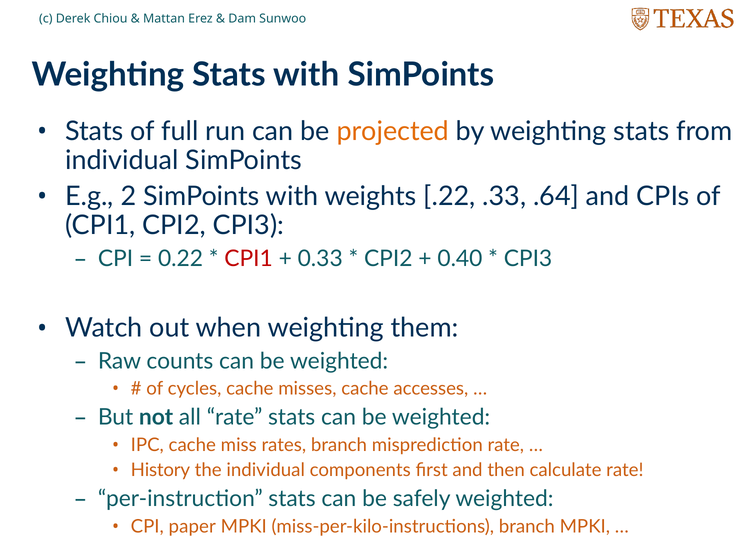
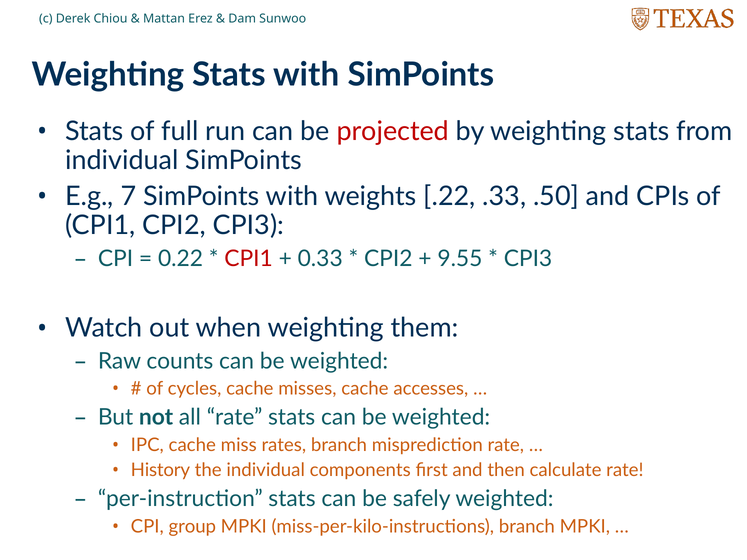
projected colour: orange -> red
2: 2 -> 7
.64: .64 -> .50
0.40: 0.40 -> 9.55
paper: paper -> group
